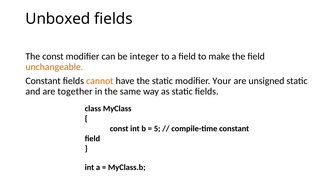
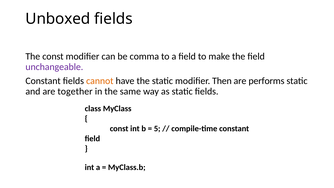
integer: integer -> comma
unchangeable colour: orange -> purple
Your: Your -> Then
unsigned: unsigned -> performs
